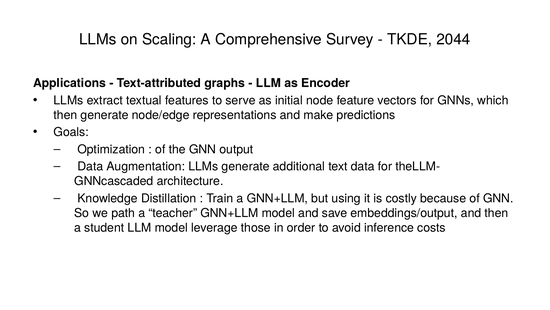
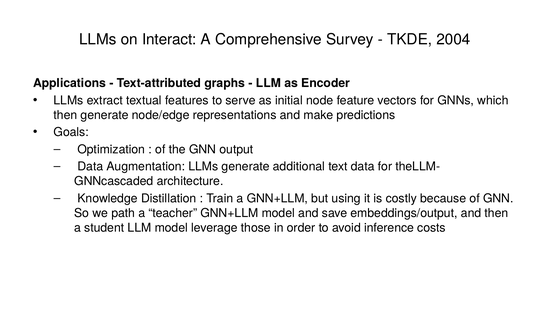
Scaling: Scaling -> Interact
2044: 2044 -> 2004
